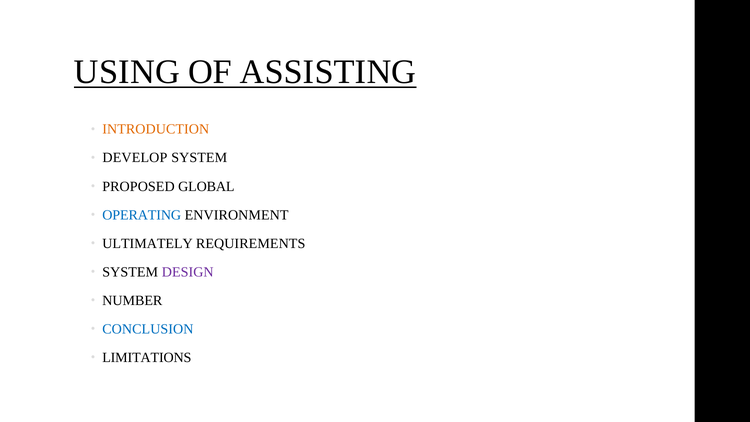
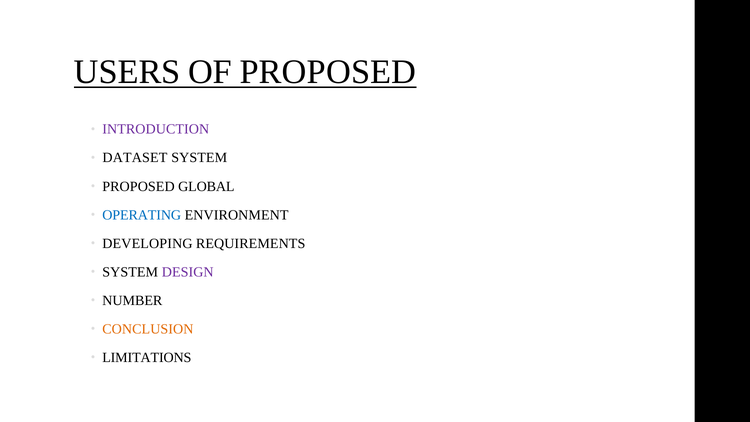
USING: USING -> USERS
OF ASSISTING: ASSISTING -> PROPOSED
INTRODUCTION colour: orange -> purple
DEVELOP: DEVELOP -> DATASET
ULTIMATELY: ULTIMATELY -> DEVELOPING
CONCLUSION colour: blue -> orange
